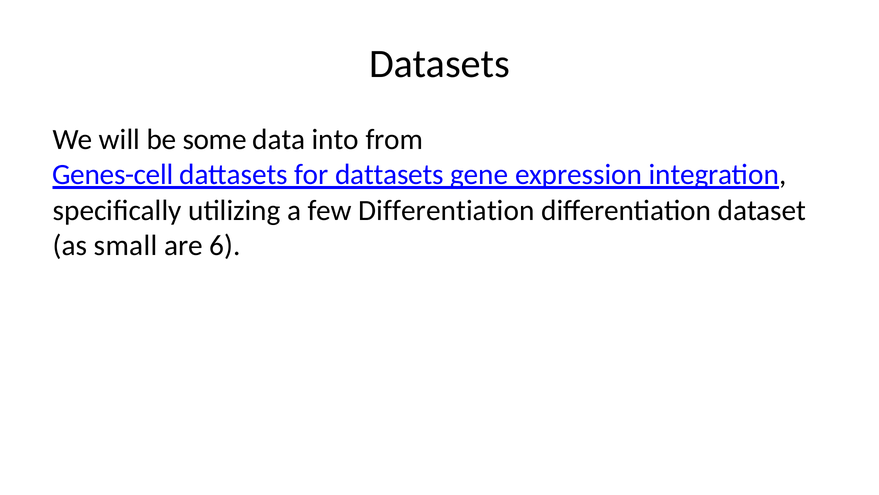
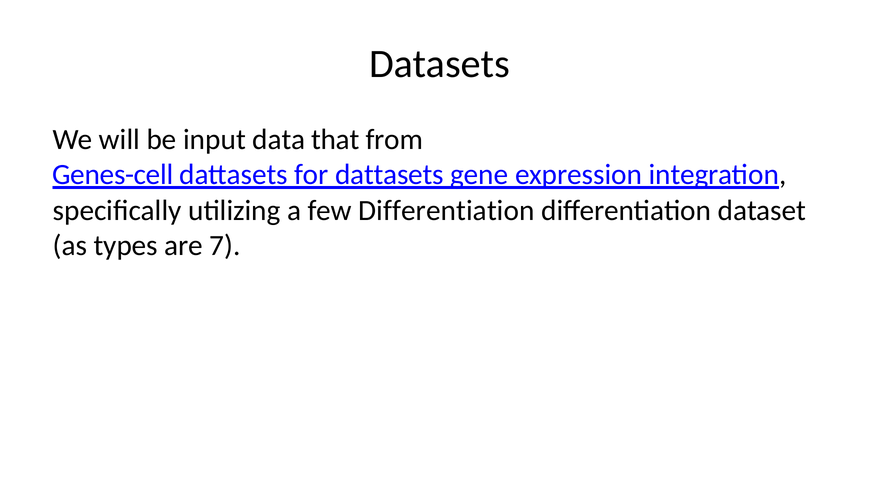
some: some -> input
into: into -> that
small: small -> types
6: 6 -> 7
